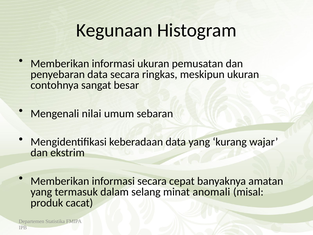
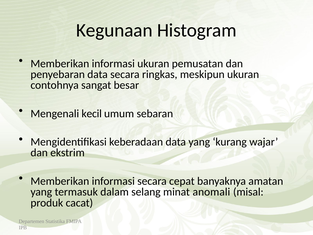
nilai: nilai -> kecil
